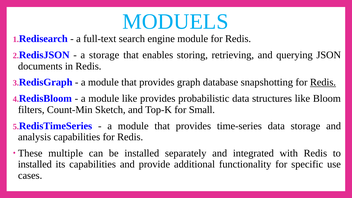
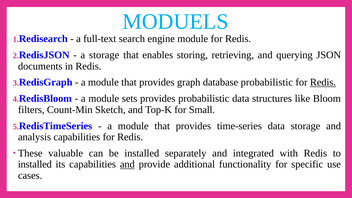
database snapshotting: snapshotting -> probabilistic
module like: like -> sets
multiple: multiple -> valuable
and at (127, 164) underline: none -> present
